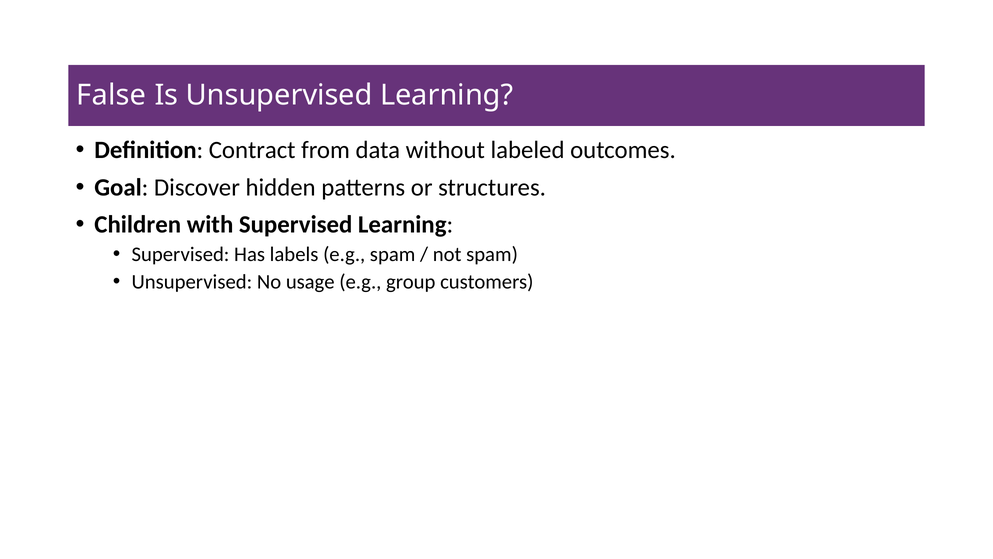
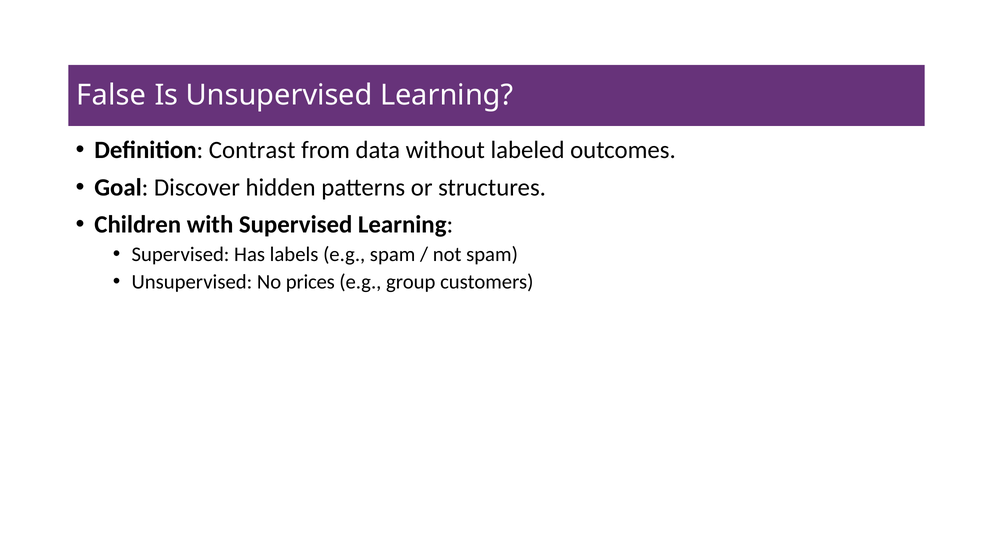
Contract: Contract -> Contrast
usage: usage -> prices
